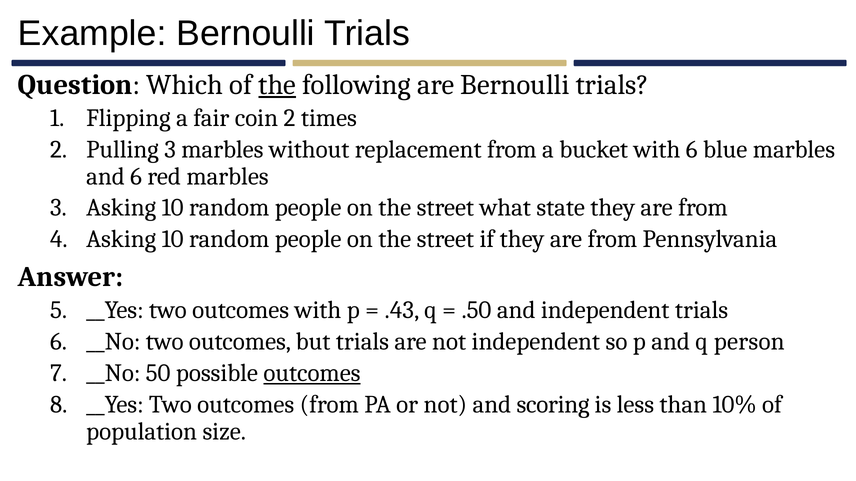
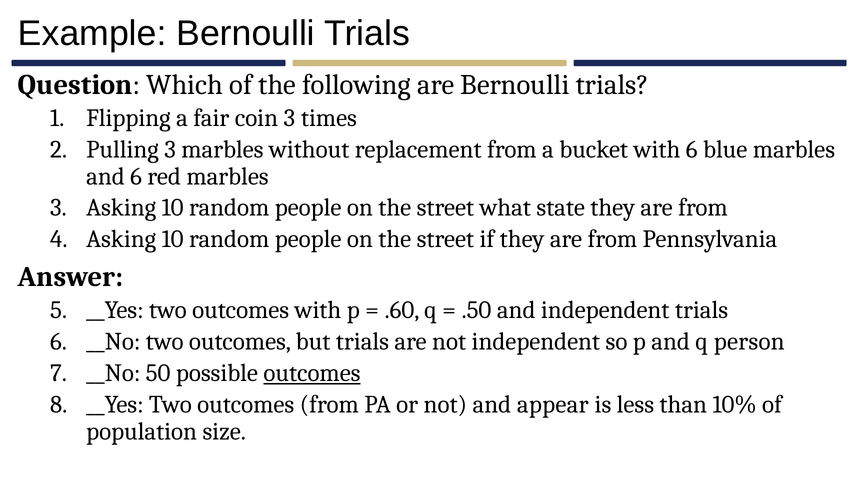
the at (277, 85) underline: present -> none
coin 2: 2 -> 3
.43: .43 -> .60
scoring: scoring -> appear
